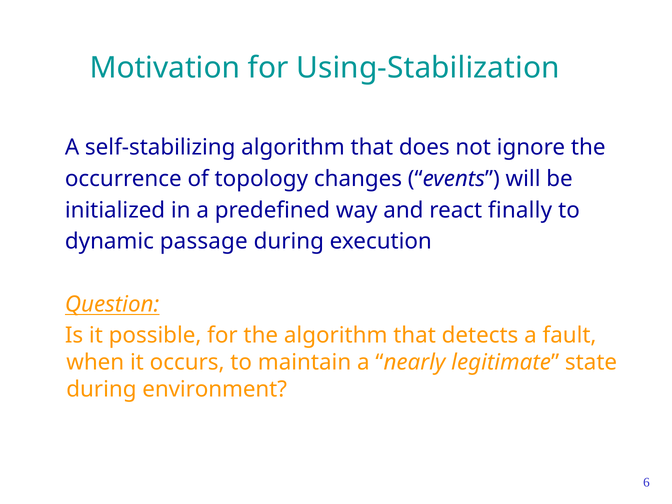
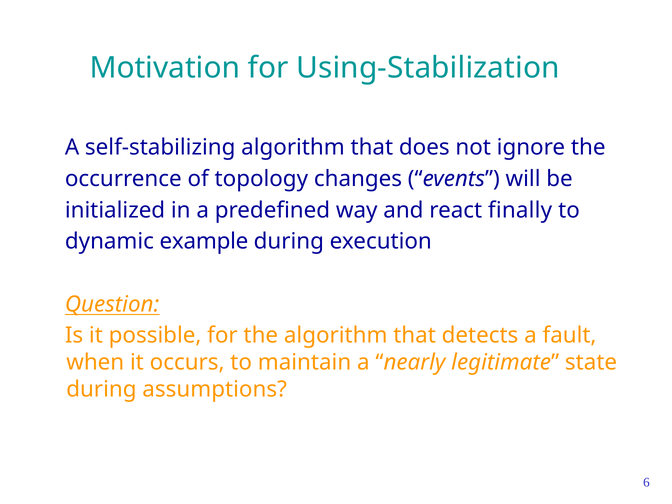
passage: passage -> example
environment: environment -> assumptions
